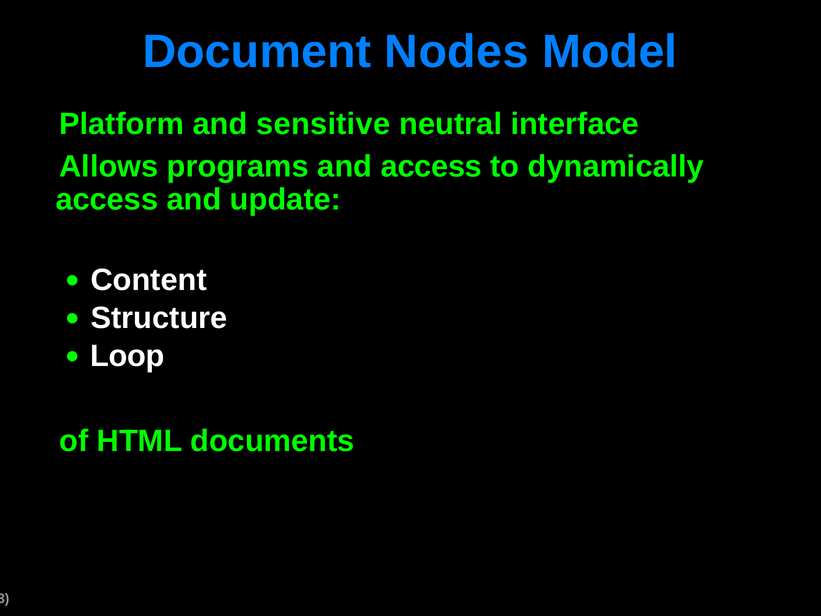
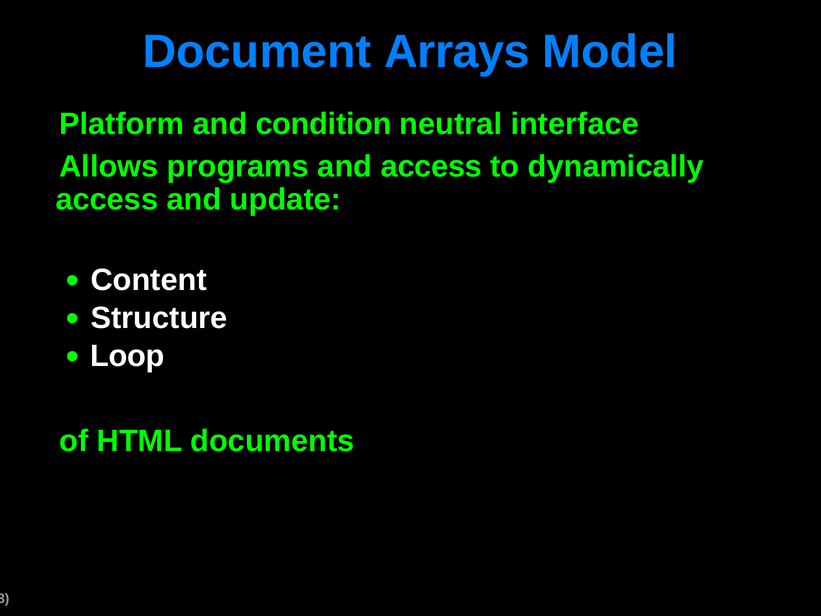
Nodes: Nodes -> Arrays
sensitive: sensitive -> condition
